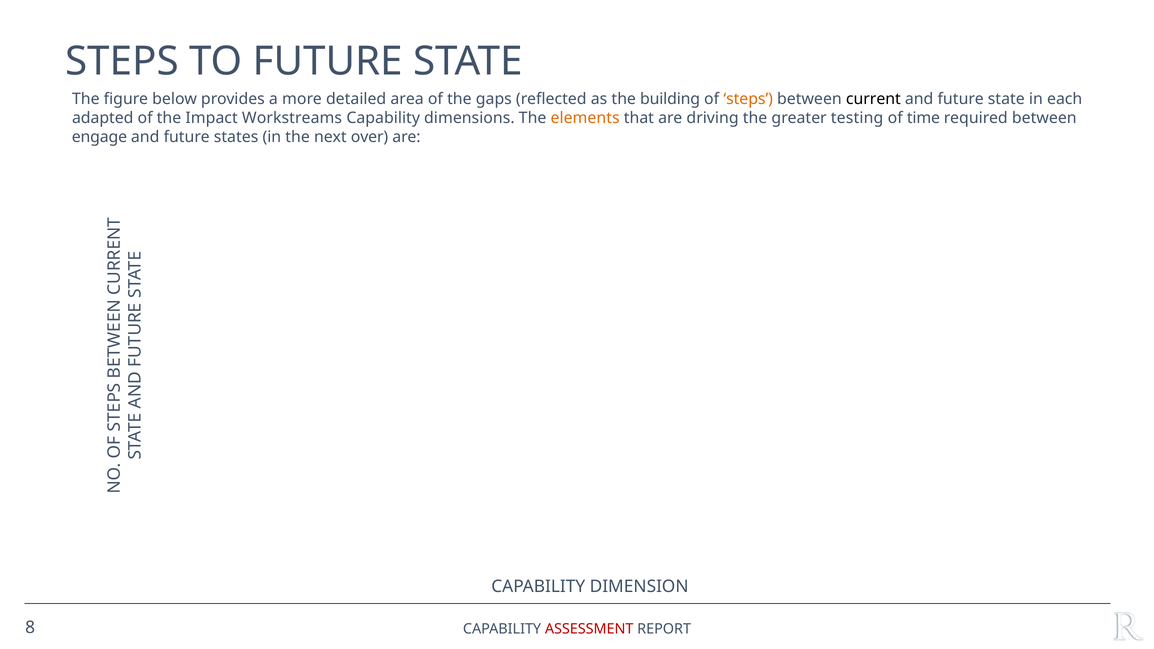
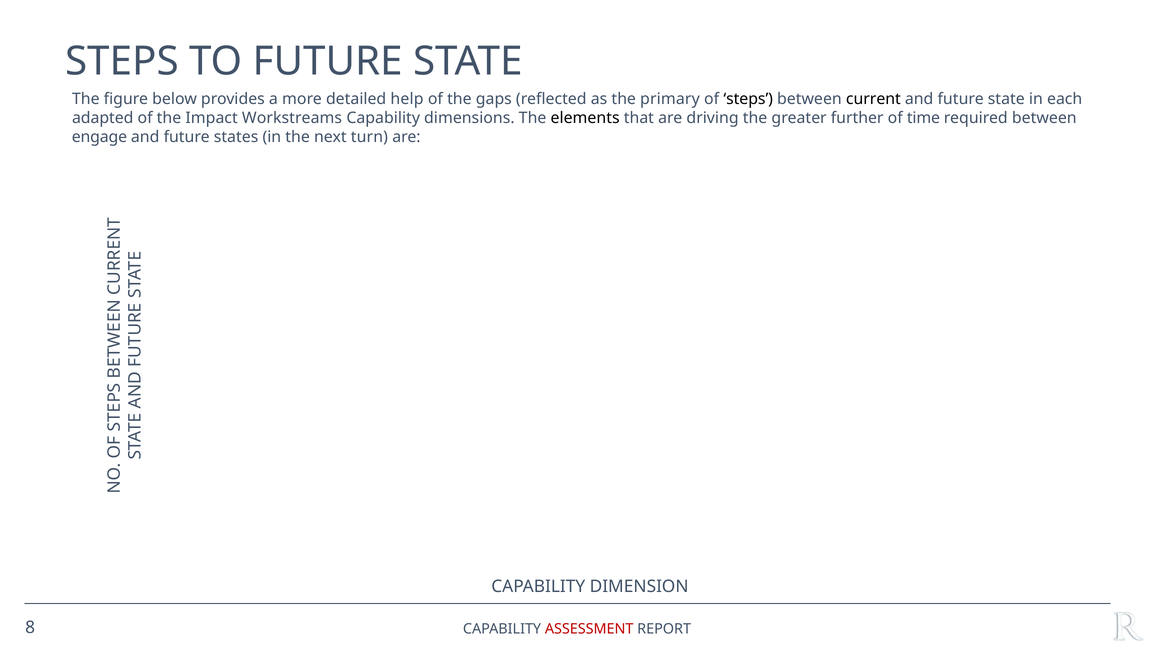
area: area -> help
building: building -> primary
steps at (748, 99) colour: orange -> black
elements colour: orange -> black
testing: testing -> further
over: over -> turn
